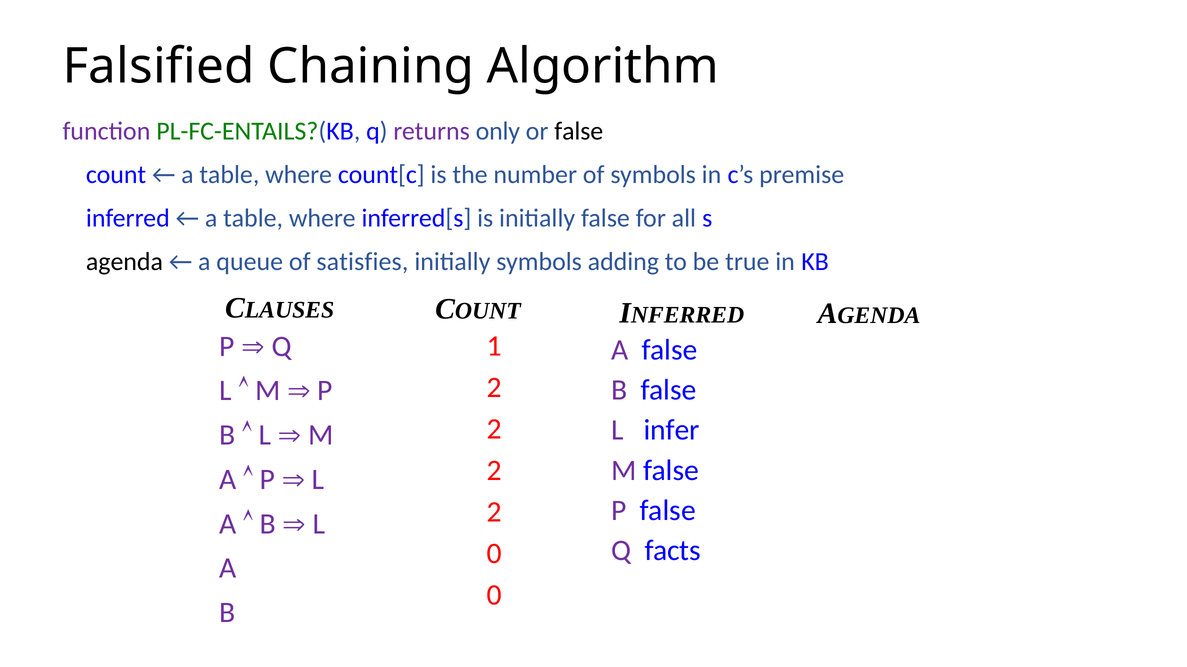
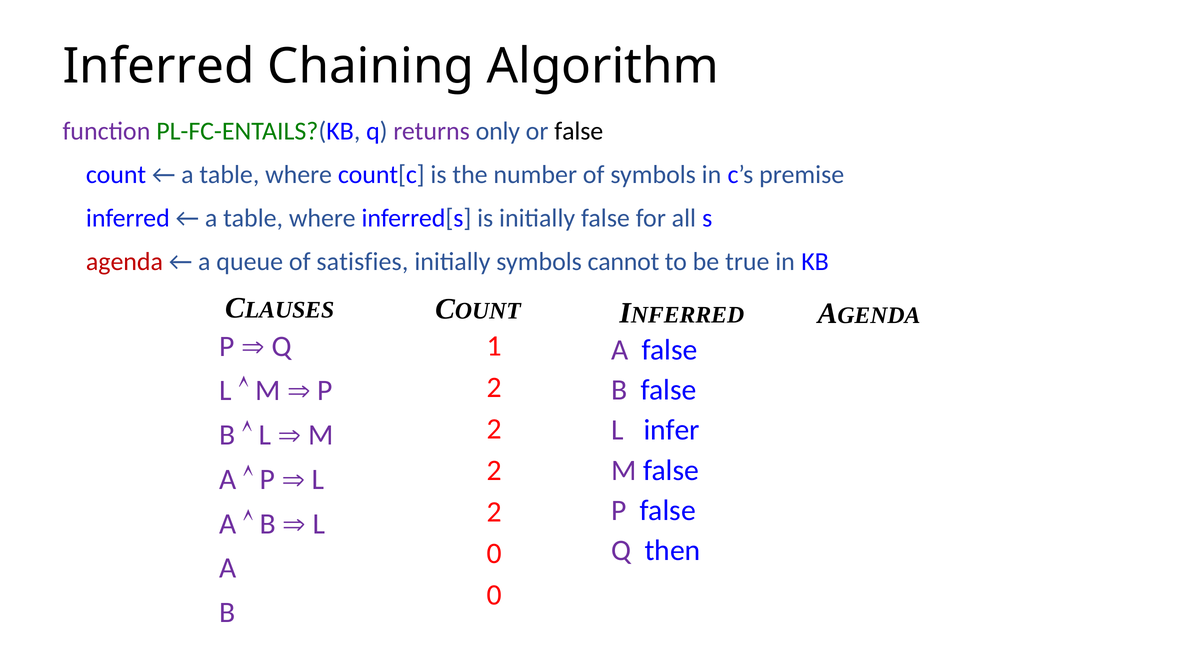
Falsified at (159, 67): Falsified -> Inferred
agenda colour: black -> red
adding: adding -> cannot
facts: facts -> then
